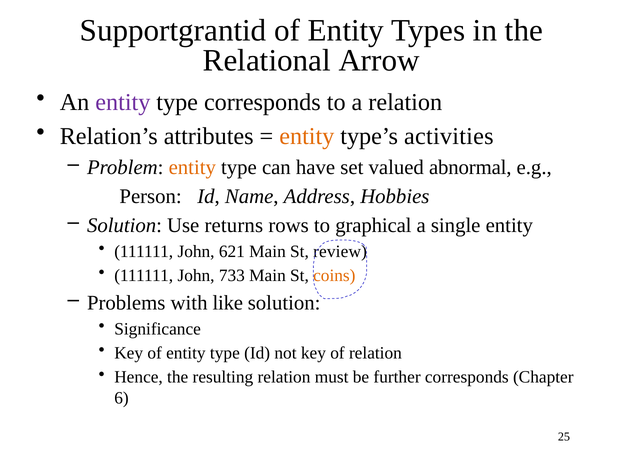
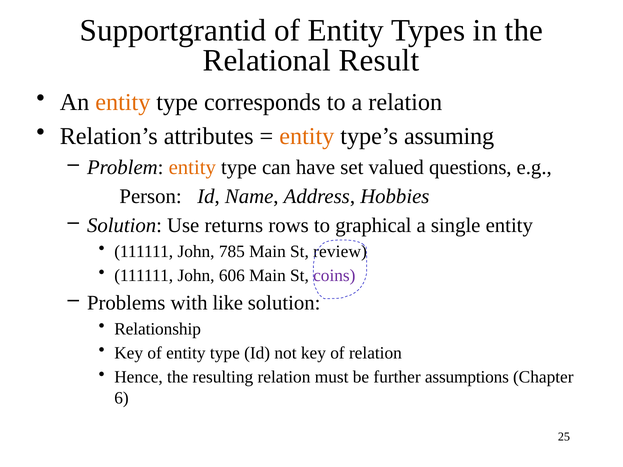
Arrow: Arrow -> Result
entity at (123, 102) colour: purple -> orange
activities: activities -> assuming
abnormal: abnormal -> questions
621: 621 -> 785
733: 733 -> 606
coins colour: orange -> purple
Significance: Significance -> Relationship
further corresponds: corresponds -> assumptions
